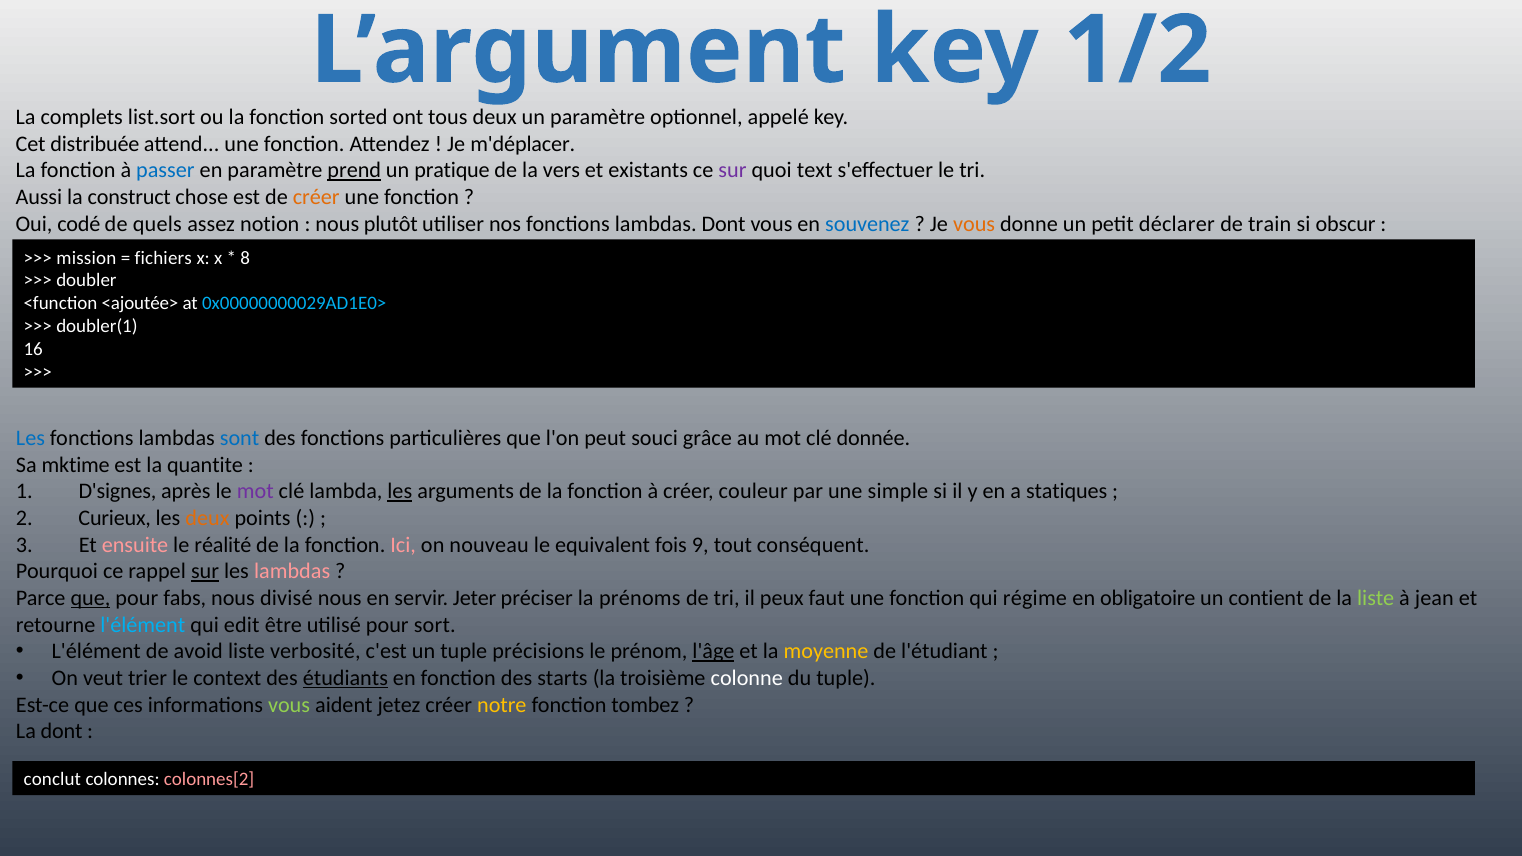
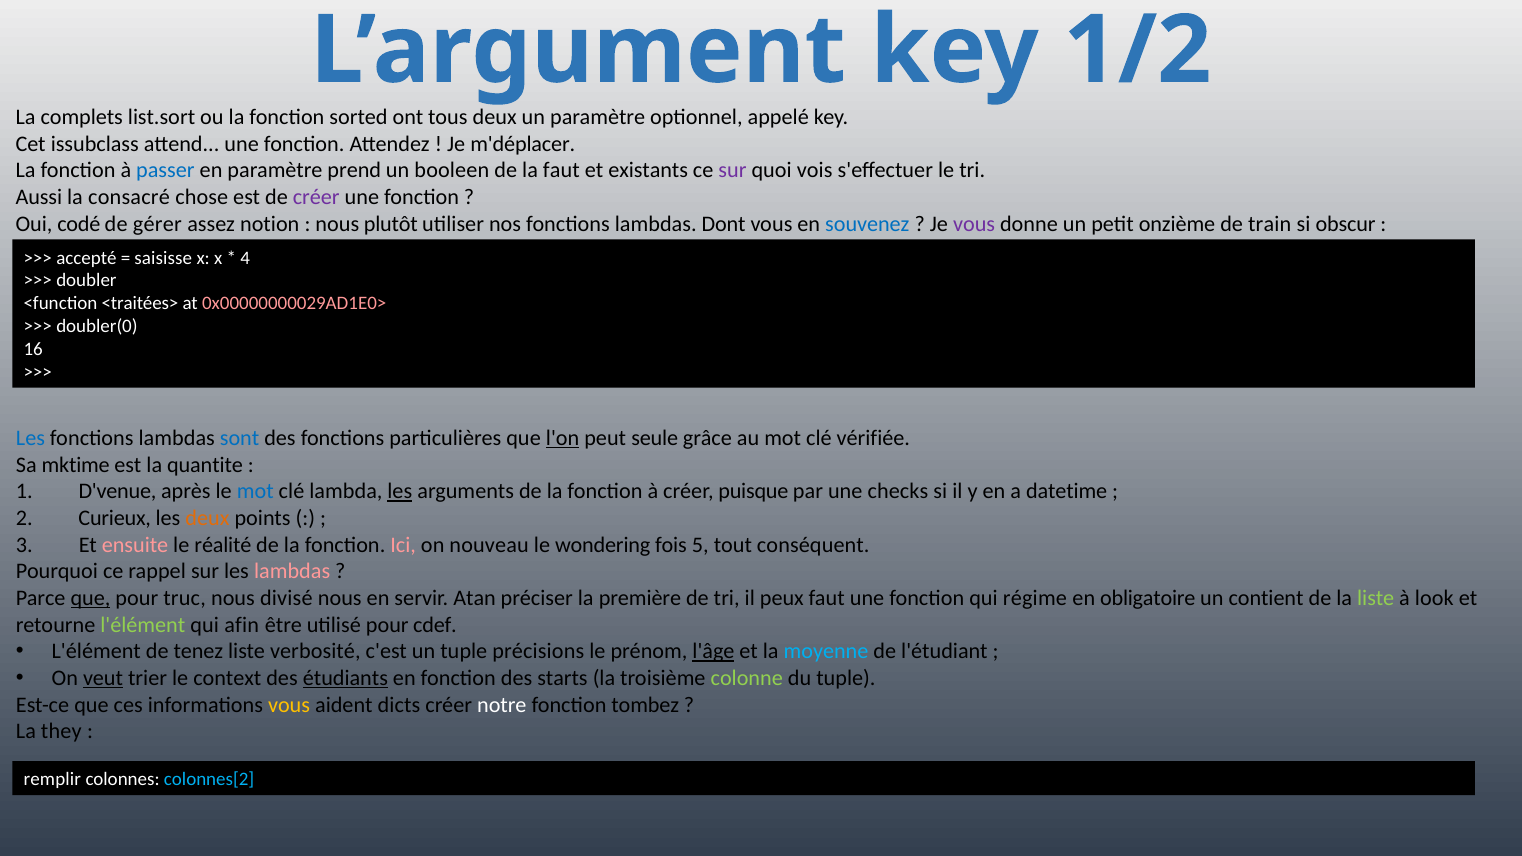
distribuée: distribuée -> issubclass
prend underline: present -> none
pratique: pratique -> booleen
la vers: vers -> faut
text: text -> vois
construct: construct -> consacré
créer at (316, 197) colour: orange -> purple
quels: quels -> gérer
vous at (974, 224) colour: orange -> purple
déclarer: déclarer -> onzième
mission: mission -> accepté
fichiers: fichiers -> saisisse
8: 8 -> 4
<ajoutée>: <ajoutée> -> <traitées>
0x00000000029AD1E0> colour: light blue -> pink
doubler(1: doubler(1 -> doubler(0
l'on underline: none -> present
souci: souci -> seule
donnée: donnée -> vérifiée
D'signes: D'signes -> D'venue
mot at (255, 492) colour: purple -> blue
couleur: couleur -> puisque
simple: simple -> checks
statiques: statiques -> datetime
equivalent: equivalent -> wondering
9: 9 -> 5
sur at (205, 572) underline: present -> none
fabs: fabs -> truc
Jeter: Jeter -> Atan
prénoms: prénoms -> première
jean: jean -> look
l'élément at (143, 625) colour: light blue -> light green
edit: edit -> afin
sort: sort -> cdef
avoid: avoid -> tenez
moyenne colour: yellow -> light blue
veut underline: none -> present
colonne colour: white -> light green
vous at (289, 705) colour: light green -> yellow
jetez: jetez -> dicts
notre colour: yellow -> white
La dont: dont -> they
conclut: conclut -> remplir
colonnes[2 colour: pink -> light blue
